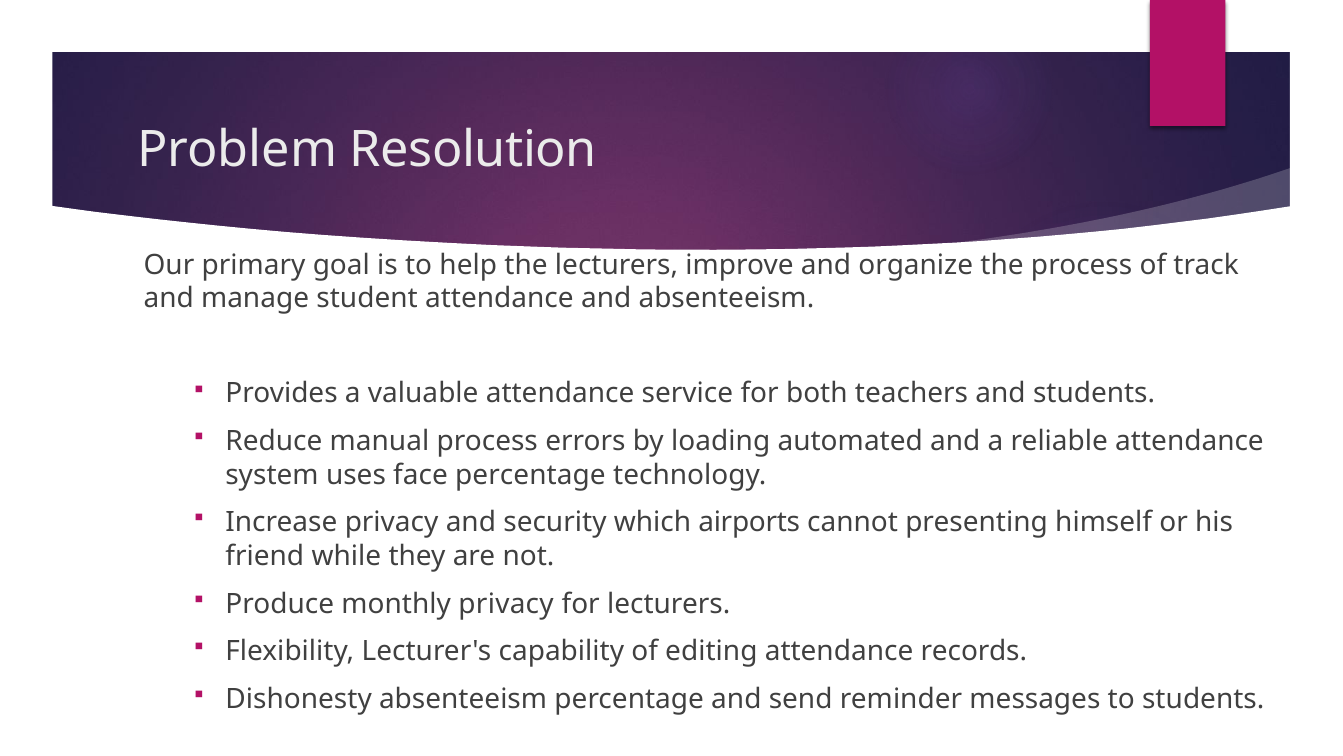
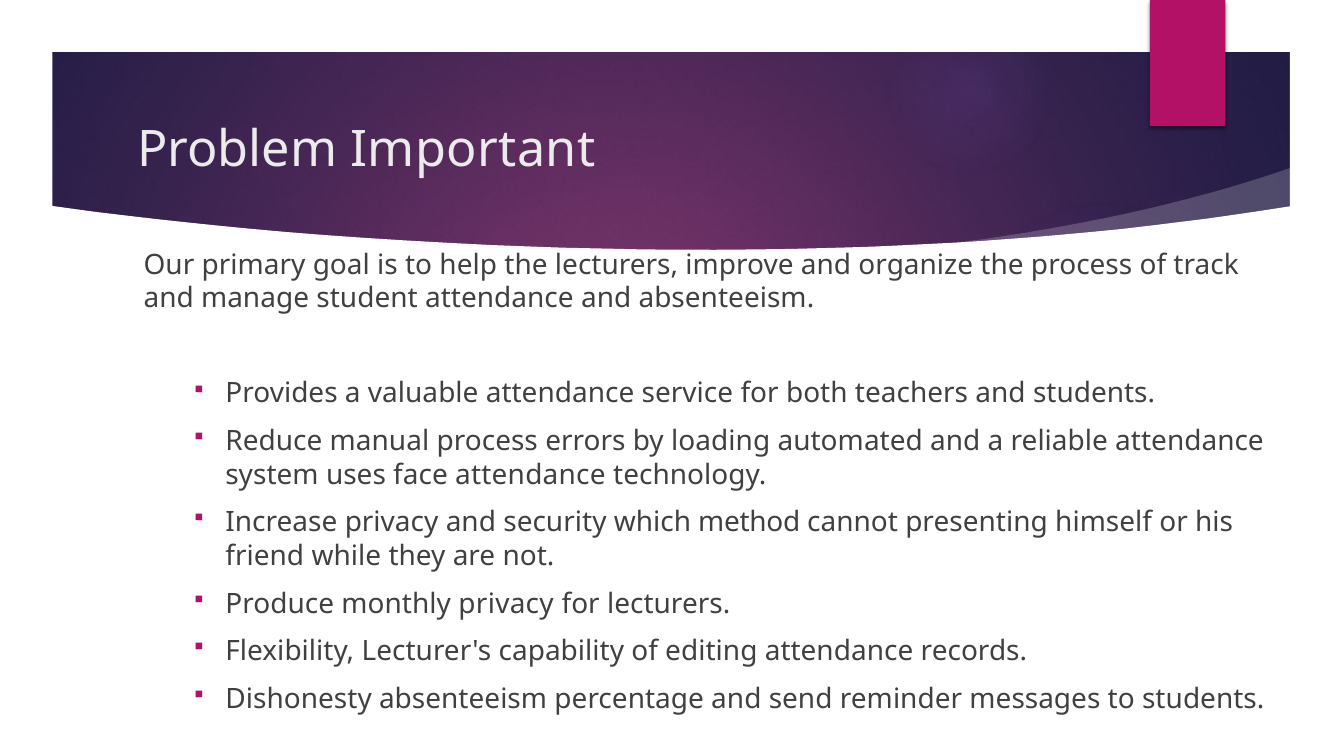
Resolution: Resolution -> Important
face percentage: percentage -> attendance
airports: airports -> method
